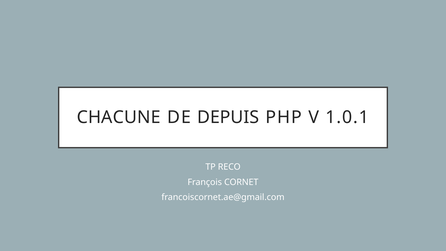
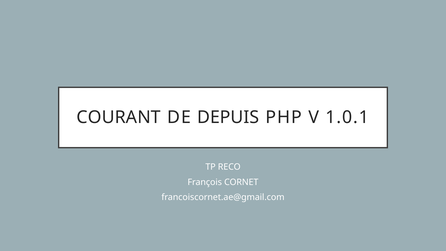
CHACUNE: CHACUNE -> COURANT
